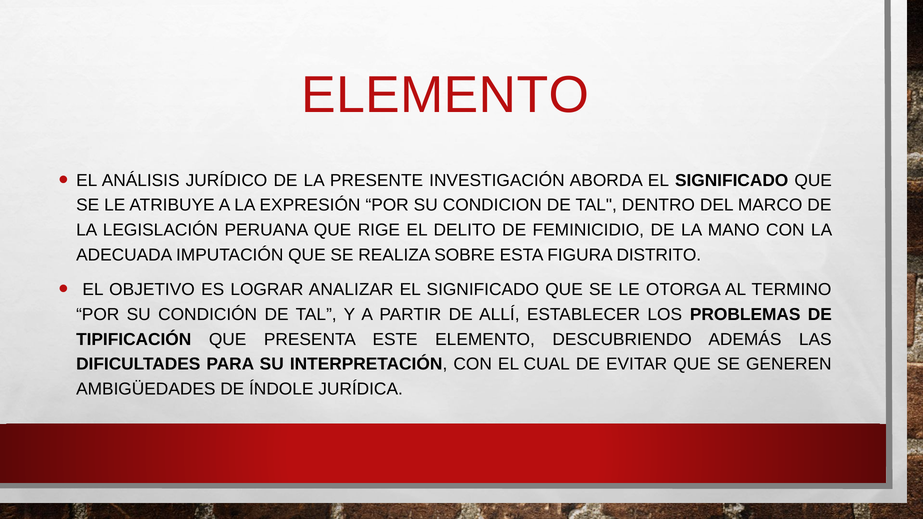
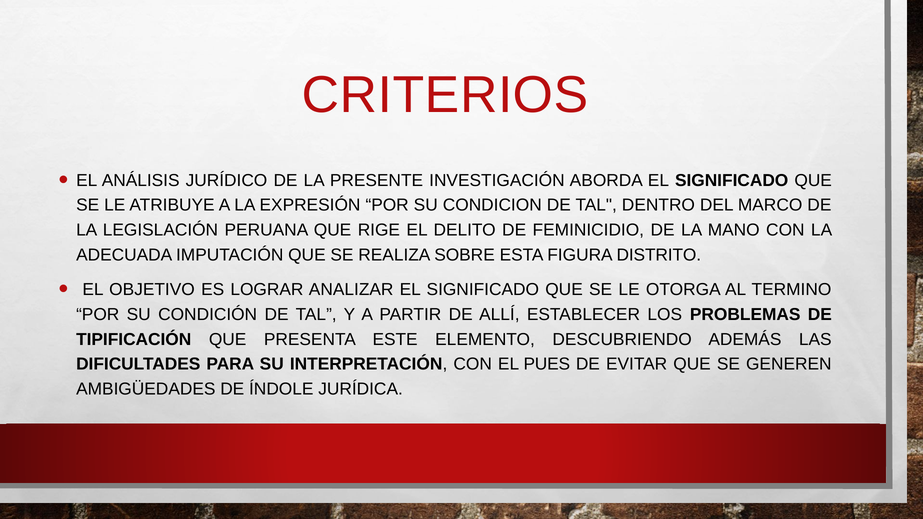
ELEMENTO at (445, 95): ELEMENTO -> CRITERIOS
CUAL: CUAL -> PUES
